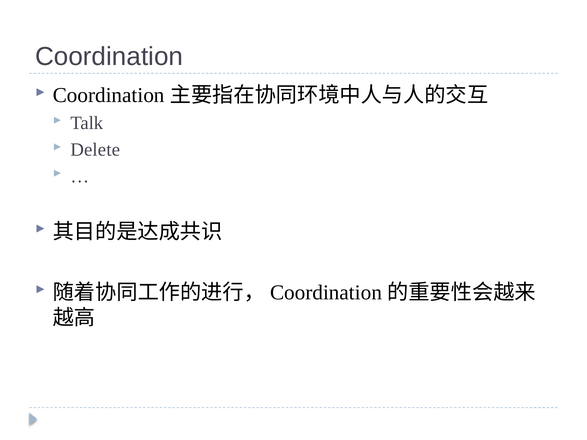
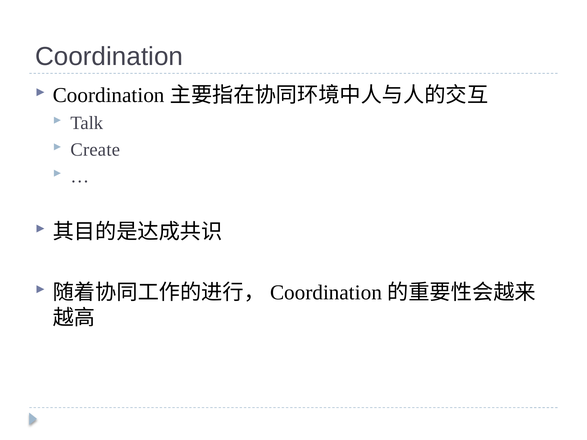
Delete: Delete -> Create
